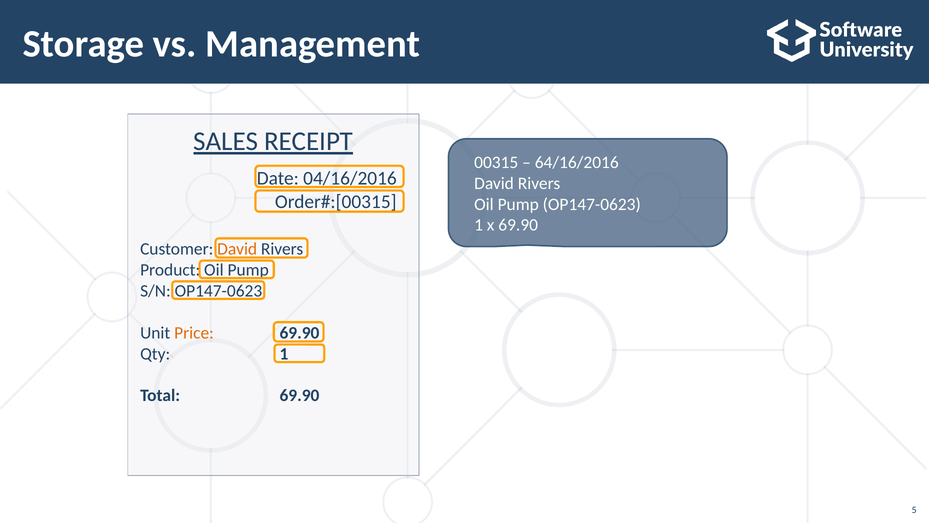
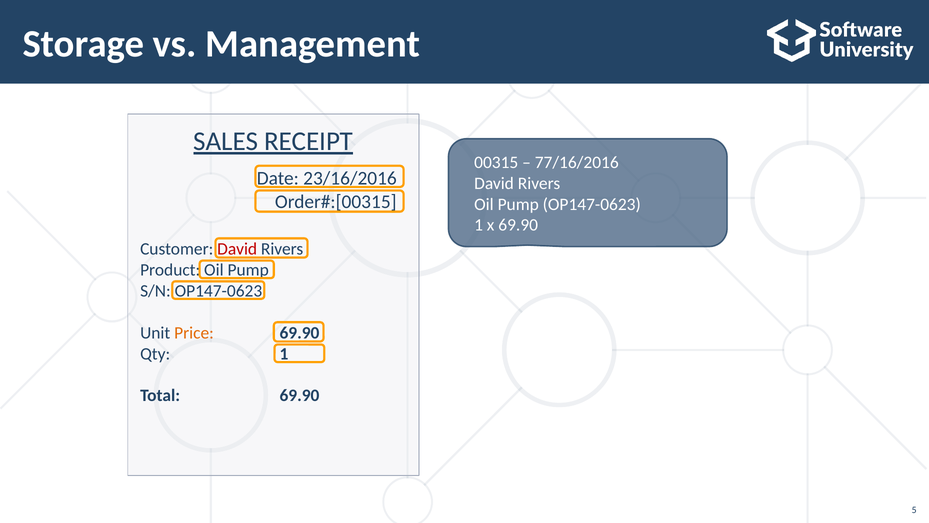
64/16/2016: 64/16/2016 -> 77/16/2016
04/16/2016: 04/16/2016 -> 23/16/2016
David at (237, 249) colour: orange -> red
